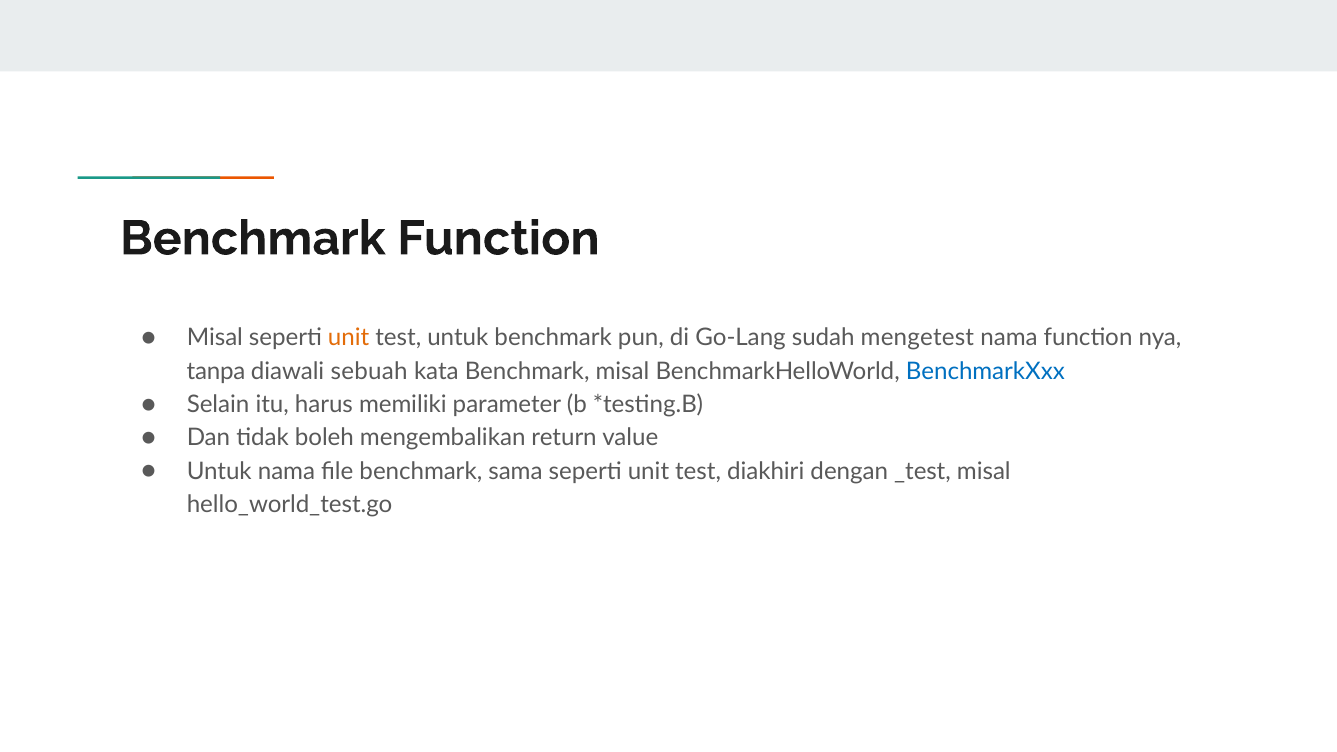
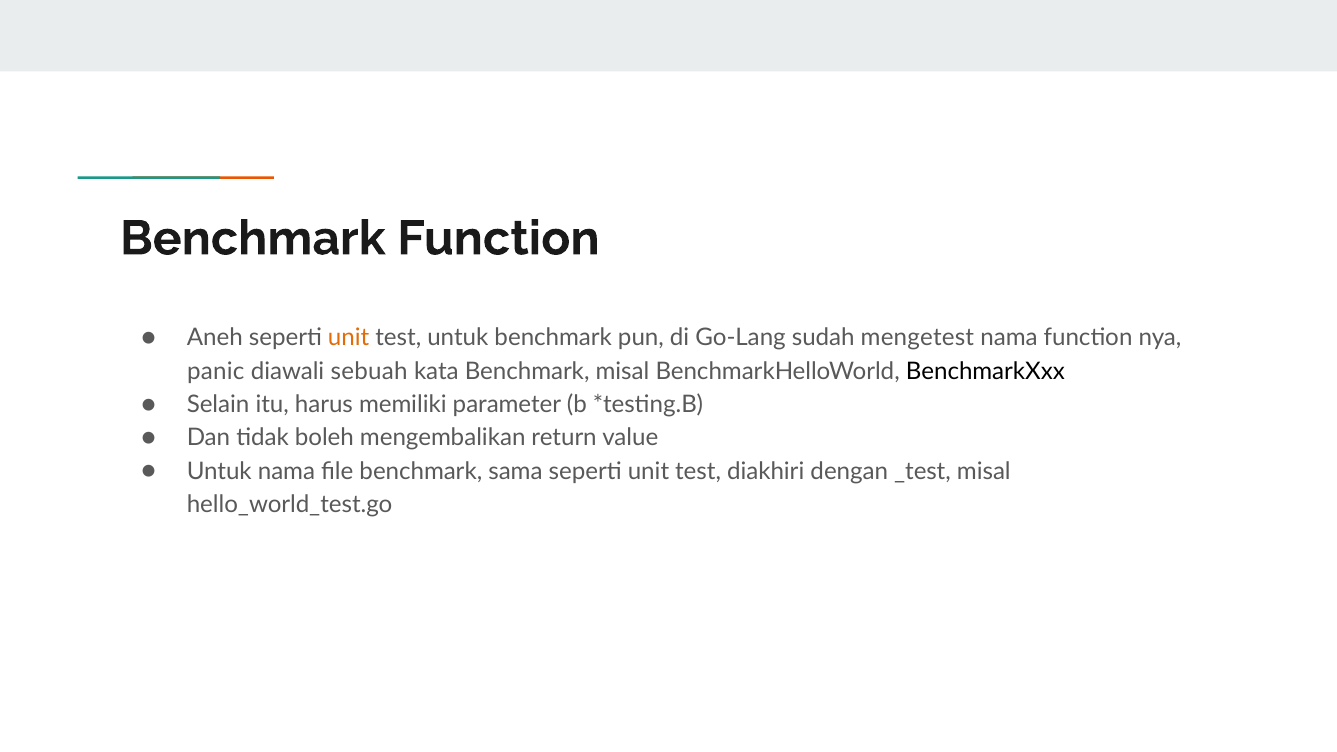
Misal at (215, 338): Misal -> Aneh
tanpa: tanpa -> panic
BenchmarkXxx colour: blue -> black
